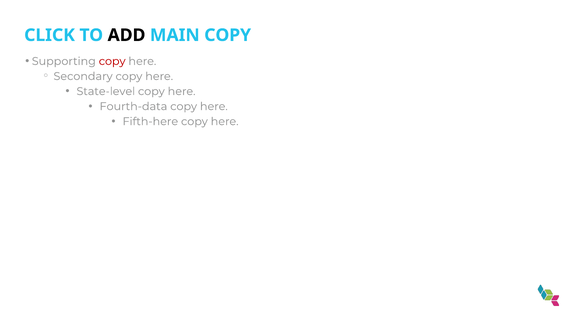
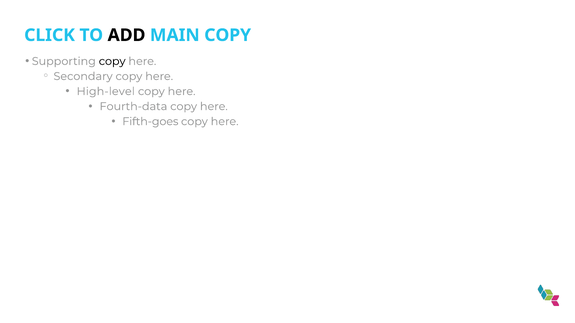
copy at (112, 61) colour: red -> black
State-level: State-level -> High-level
Fifth-here: Fifth-here -> Fifth-goes
